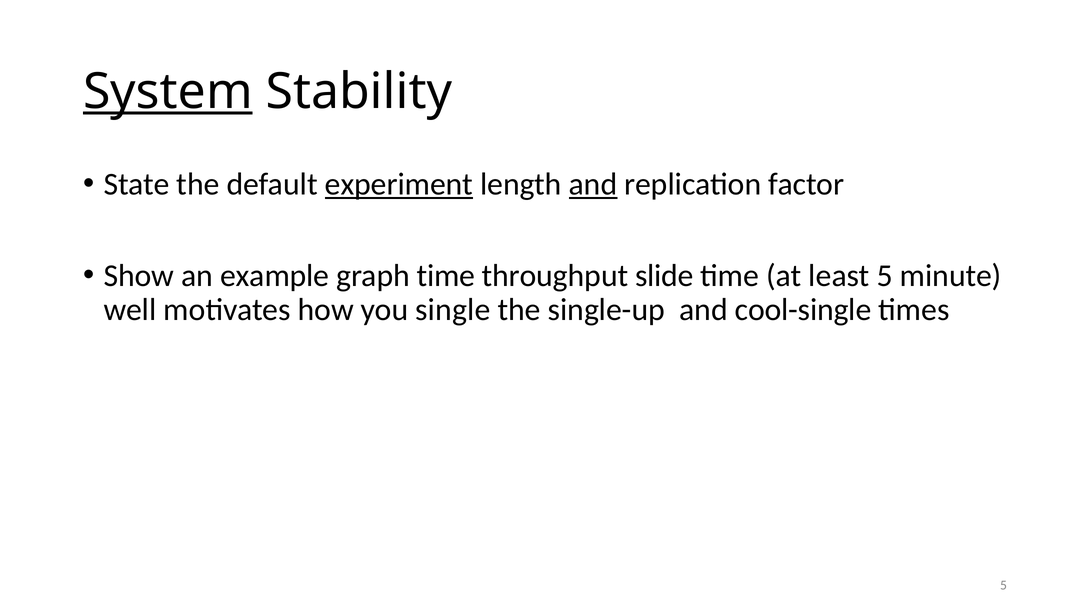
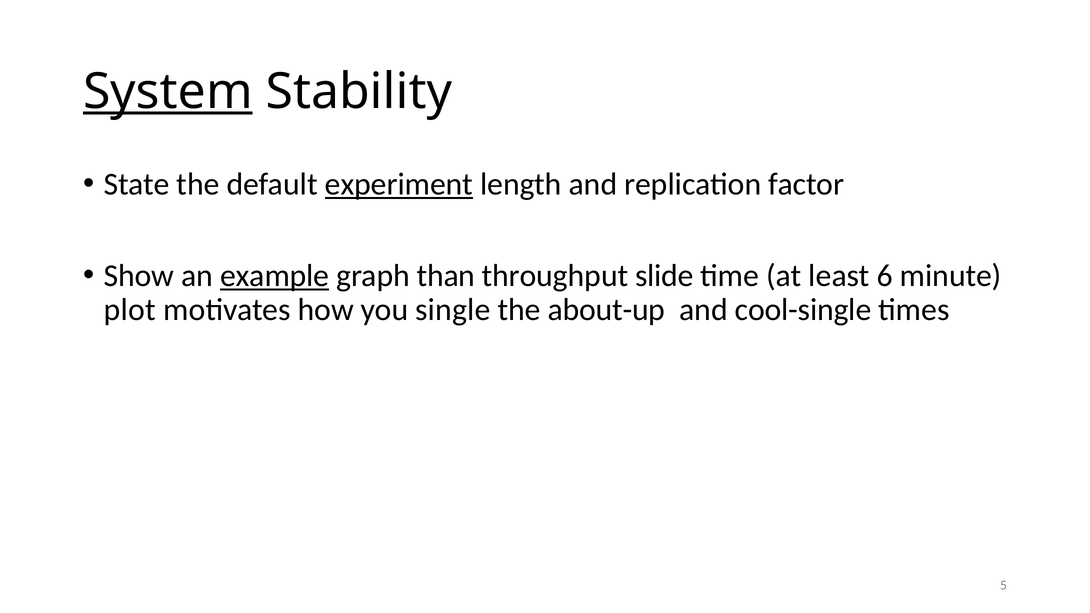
and at (593, 184) underline: present -> none
example underline: none -> present
graph time: time -> than
least 5: 5 -> 6
well: well -> plot
single-up: single-up -> about-up
